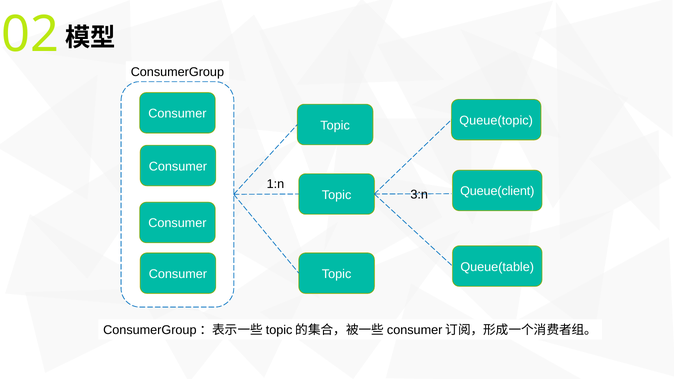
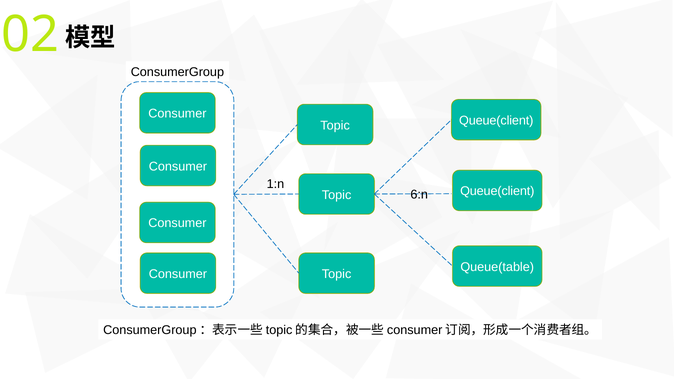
Queue(topic at (496, 121): Queue(topic -> Queue(client
3:n: 3:n -> 6:n
